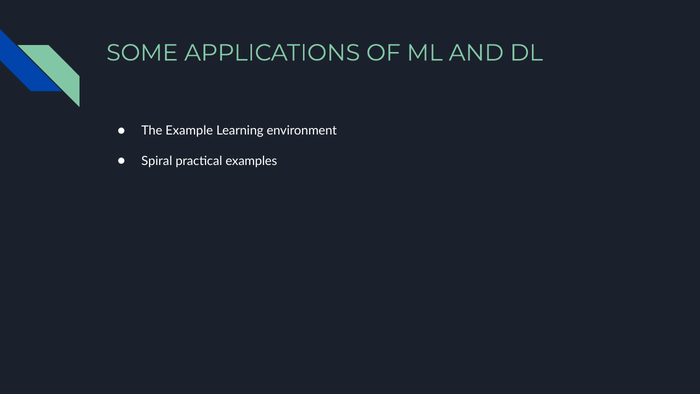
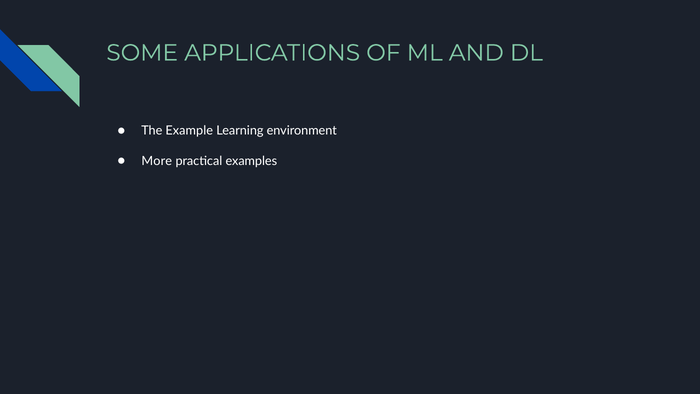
Spiral: Spiral -> More
